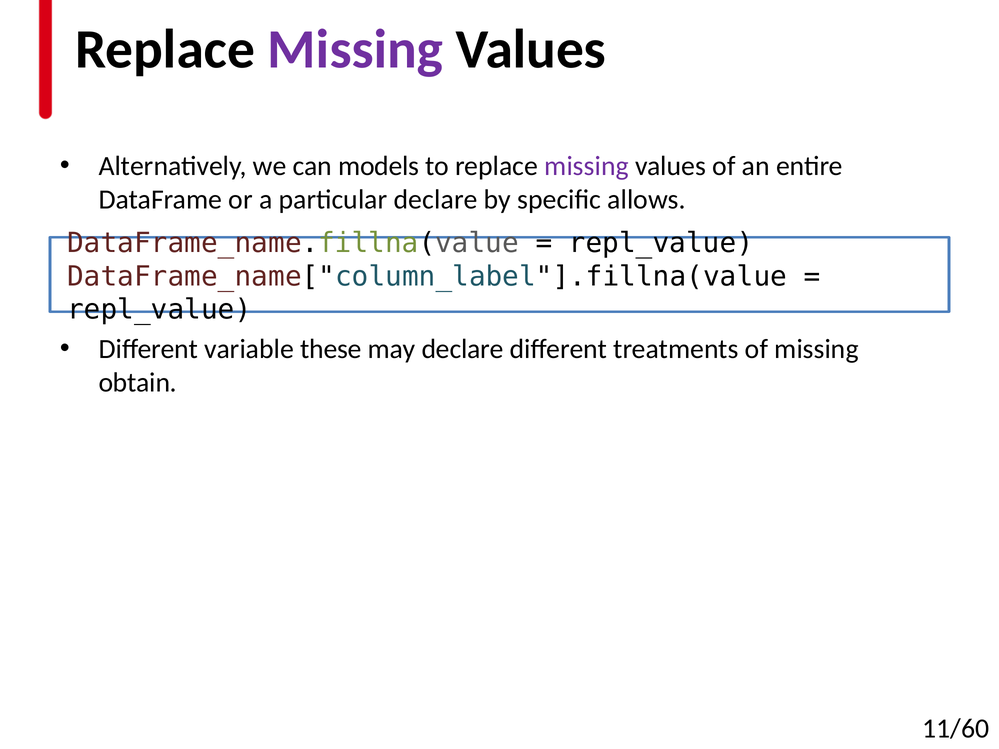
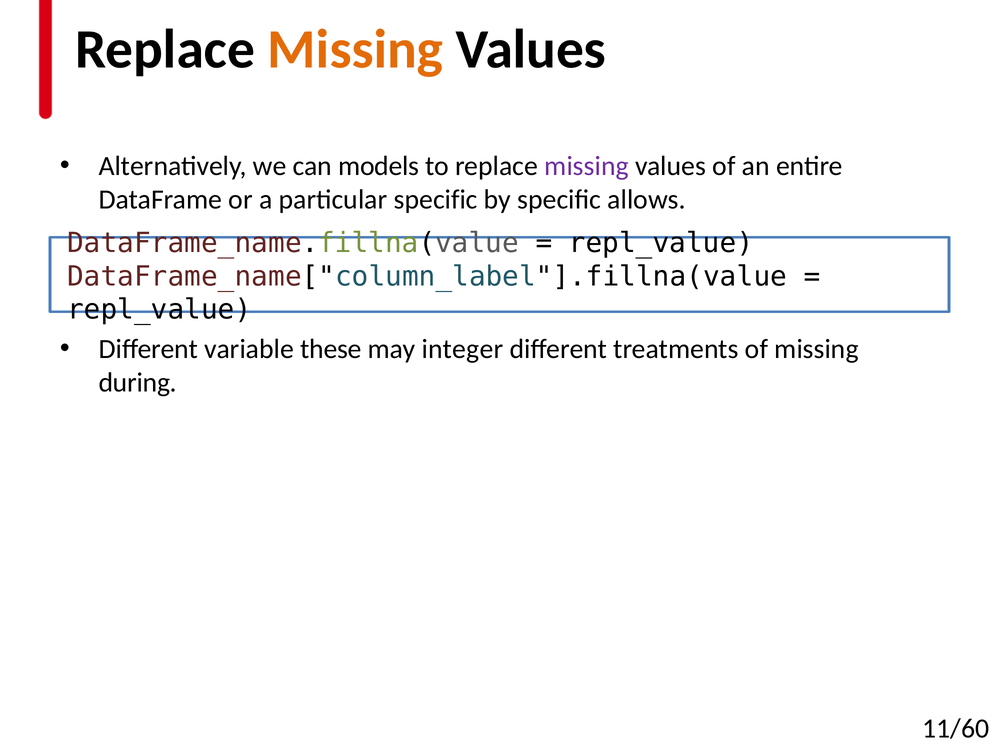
Missing at (355, 50) colour: purple -> orange
particular declare: declare -> specific
may declare: declare -> integer
obtain: obtain -> during
